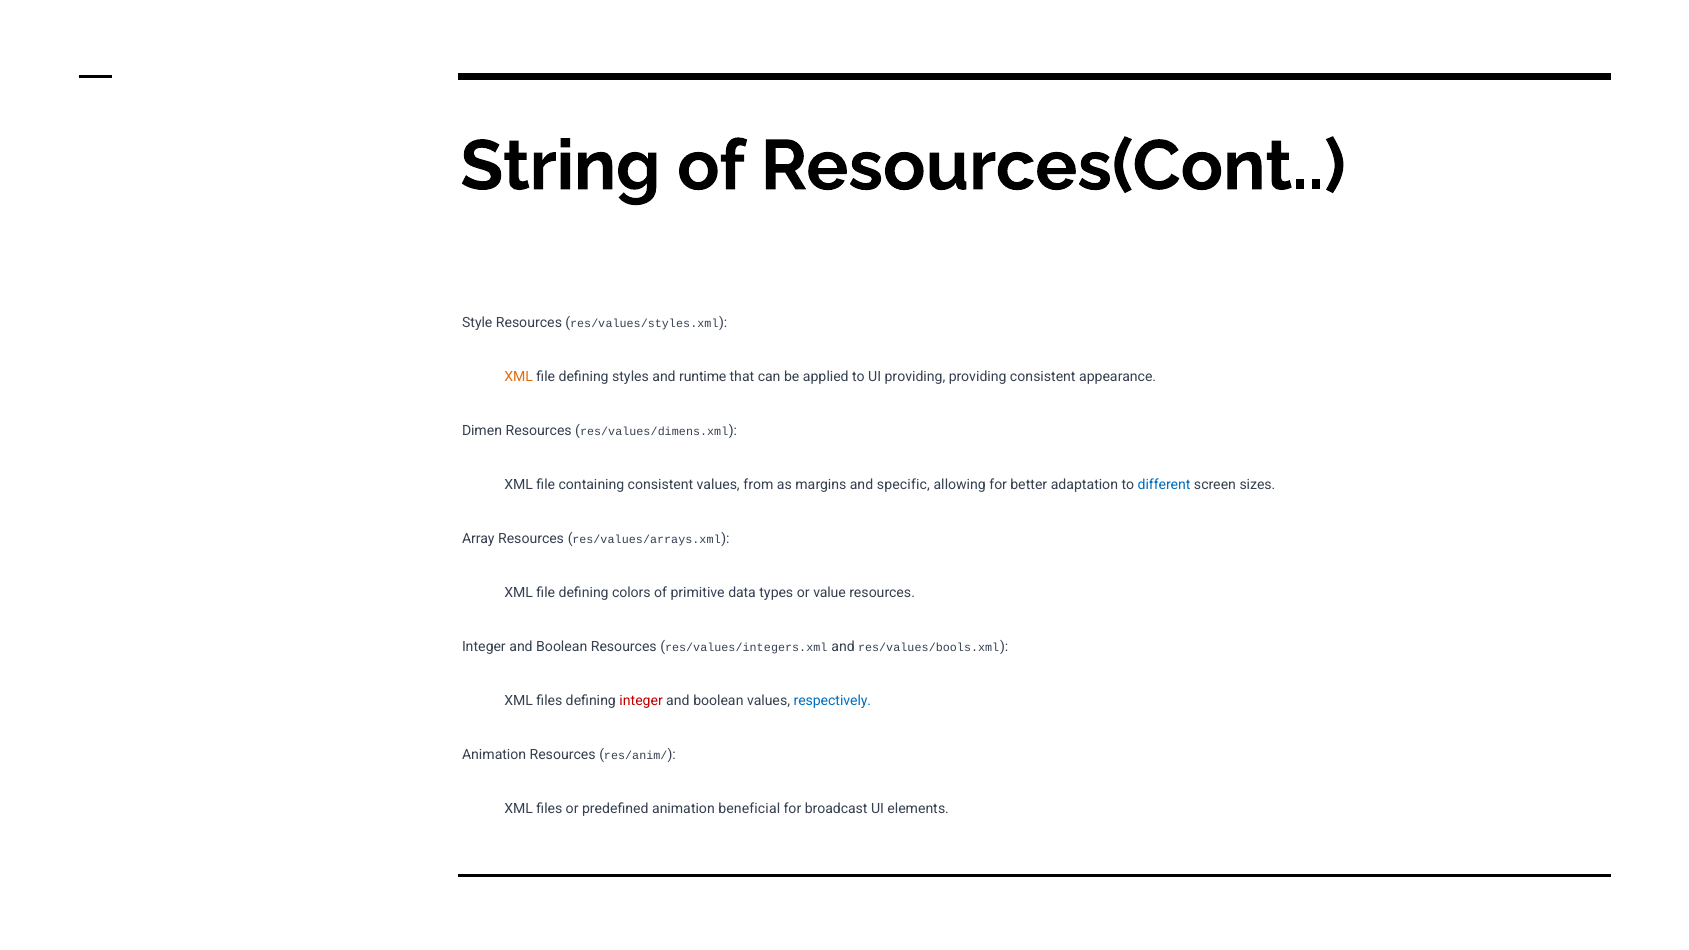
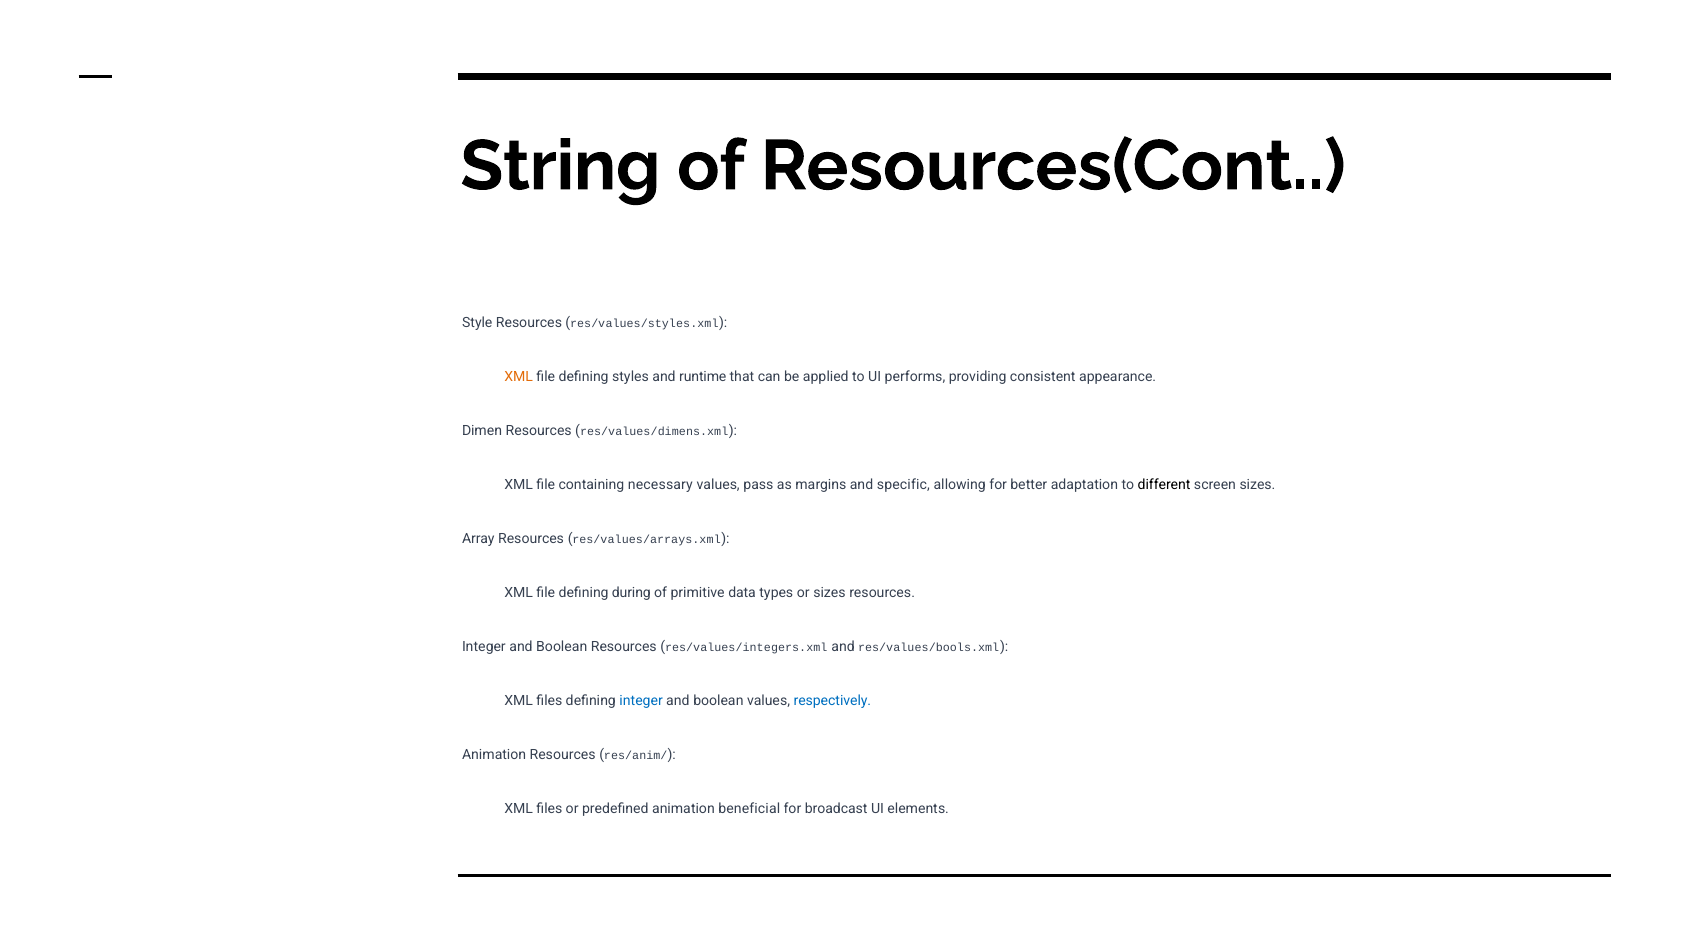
UI providing: providing -> performs
containing consistent: consistent -> necessary
from: from -> pass
different colour: blue -> black
colors: colors -> during
or value: value -> sizes
integer at (641, 701) colour: red -> blue
